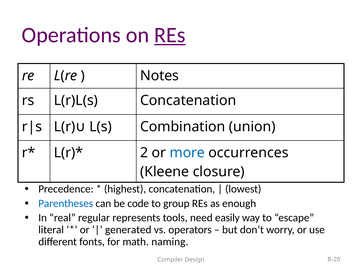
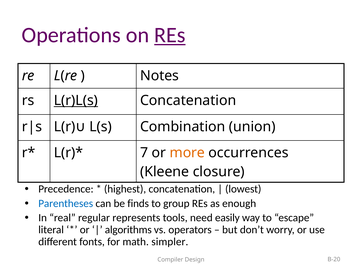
L(r)L(s underline: none -> present
2: 2 -> 7
more colour: blue -> orange
code: code -> finds
generated: generated -> algorithms
naming: naming -> simpler
